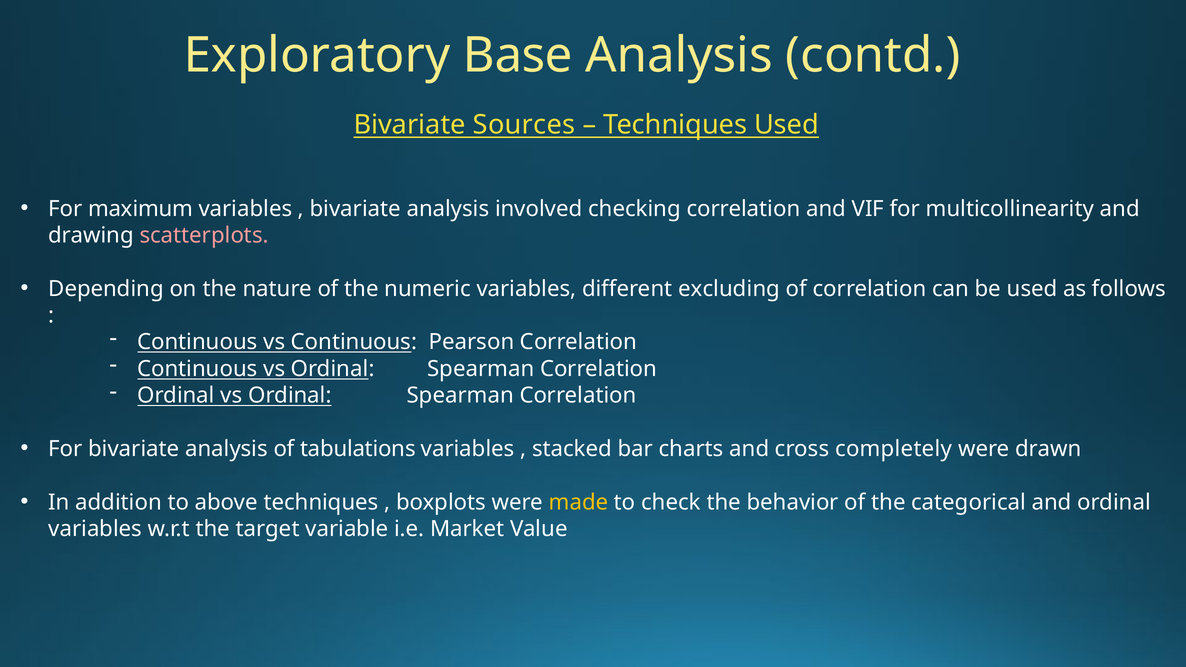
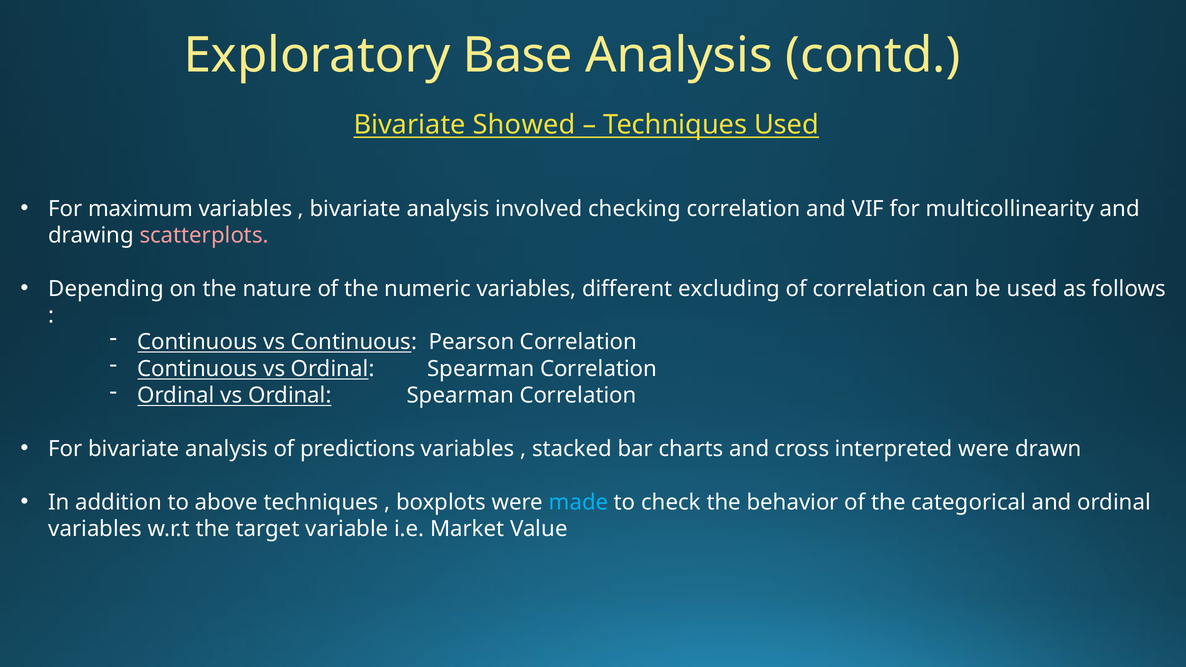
Sources: Sources -> Showed
tabulations: tabulations -> predictions
completely: completely -> interpreted
made colour: yellow -> light blue
